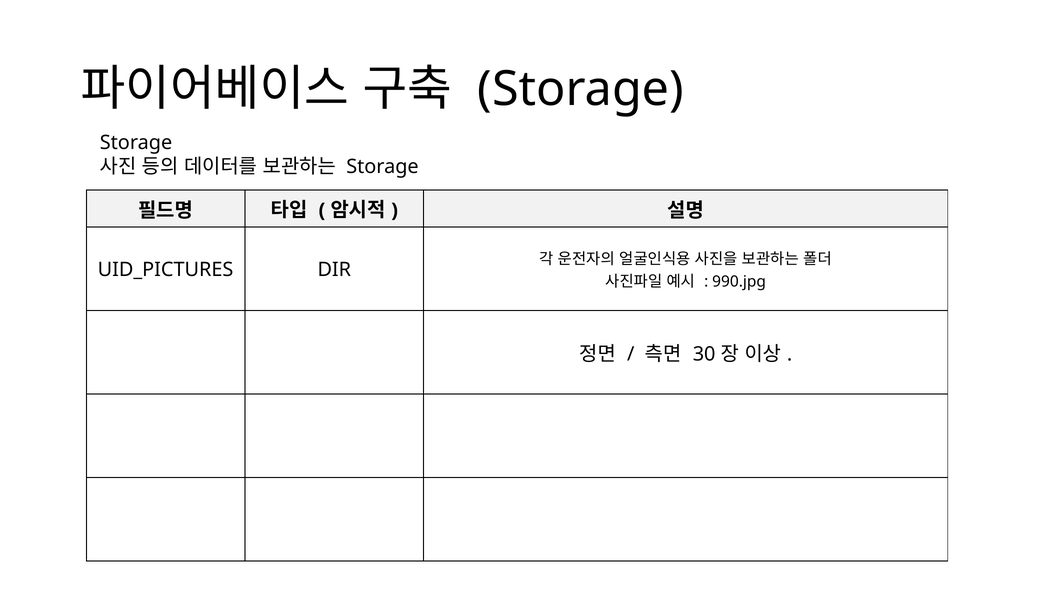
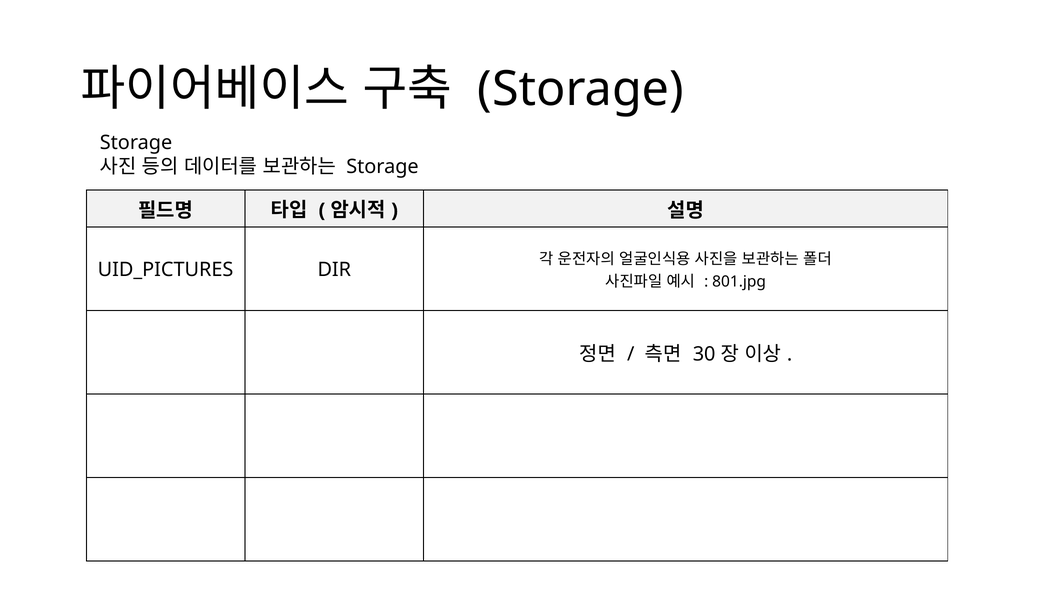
990.jpg: 990.jpg -> 801.jpg
